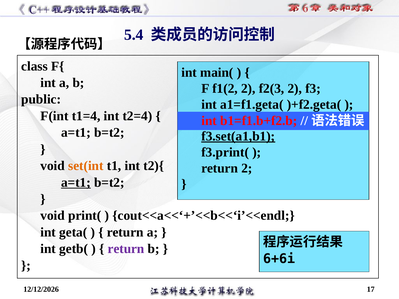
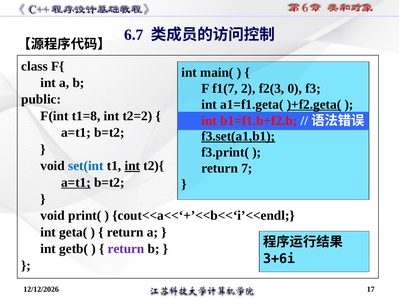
5.4: 5.4 -> 6.7
f1(2: f1(2 -> f1(7
f2(3 2: 2 -> 0
)+f2.geta( underline: none -> present
t1=4: t1=4 -> t1=8
t2=4: t2=4 -> t2=2
set(int colour: orange -> blue
int at (132, 166) underline: none -> present
return 2: 2 -> 7
6+6i: 6+6i -> 3+6i
